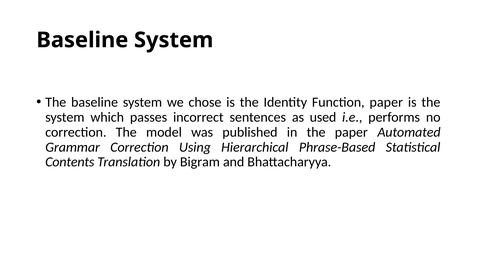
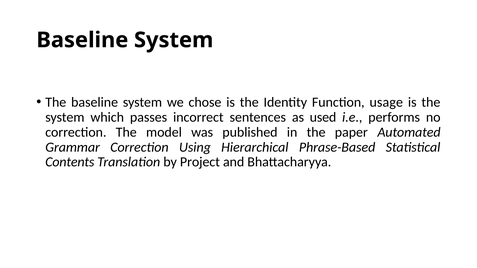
Function paper: paper -> usage
Bigram: Bigram -> Project
